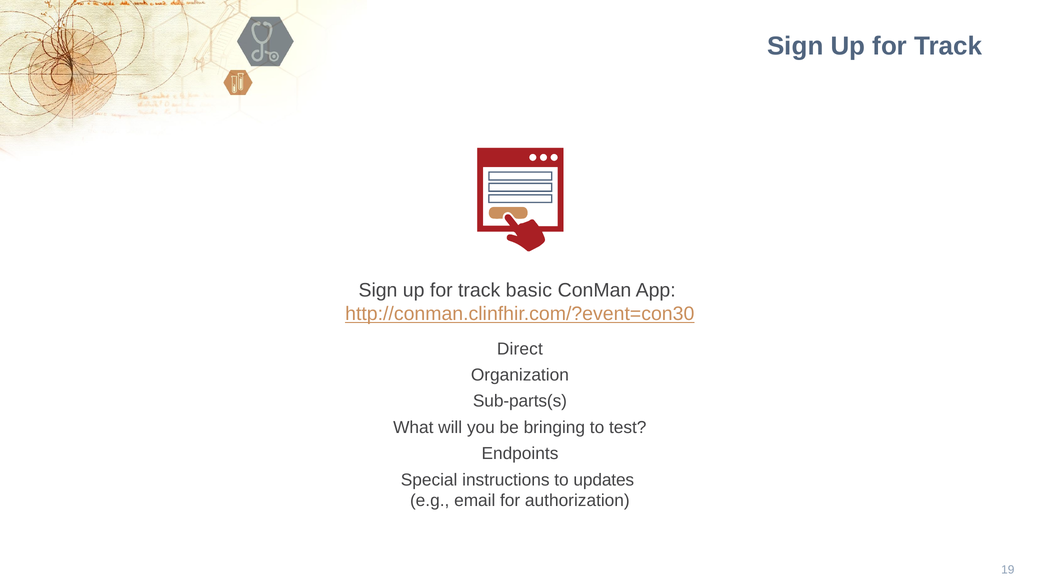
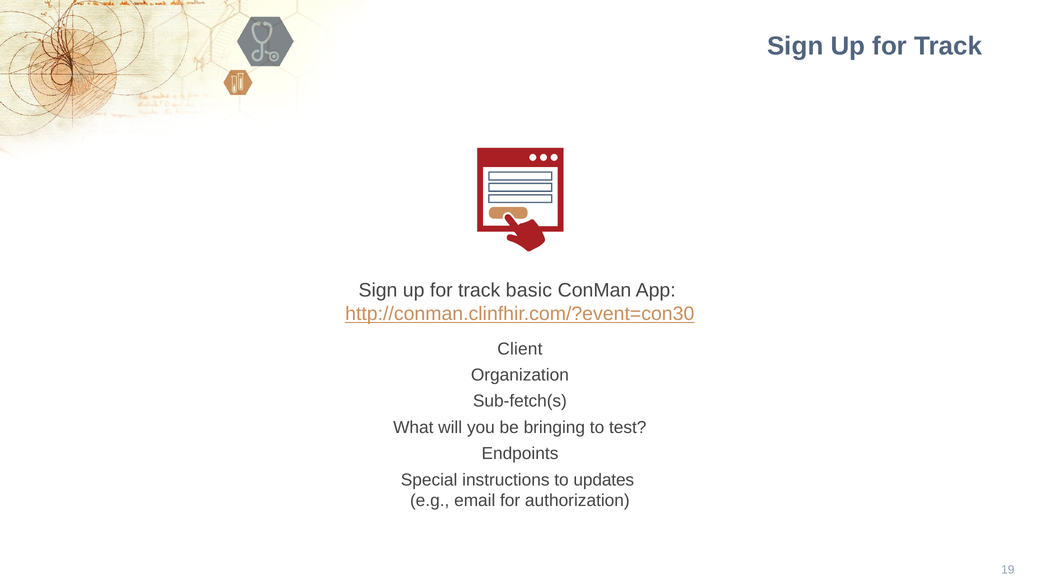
Direct: Direct -> Client
Sub-parts(s: Sub-parts(s -> Sub-fetch(s
